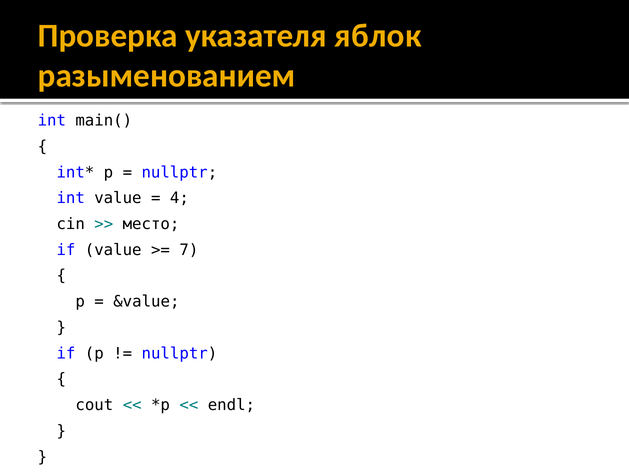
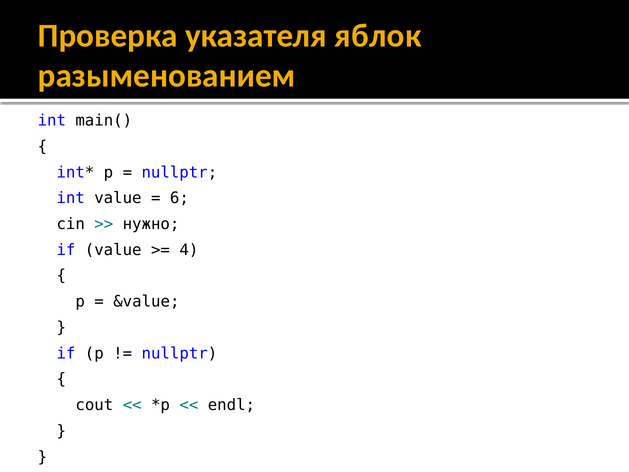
4: 4 -> 6
место: место -> нужно
7: 7 -> 4
